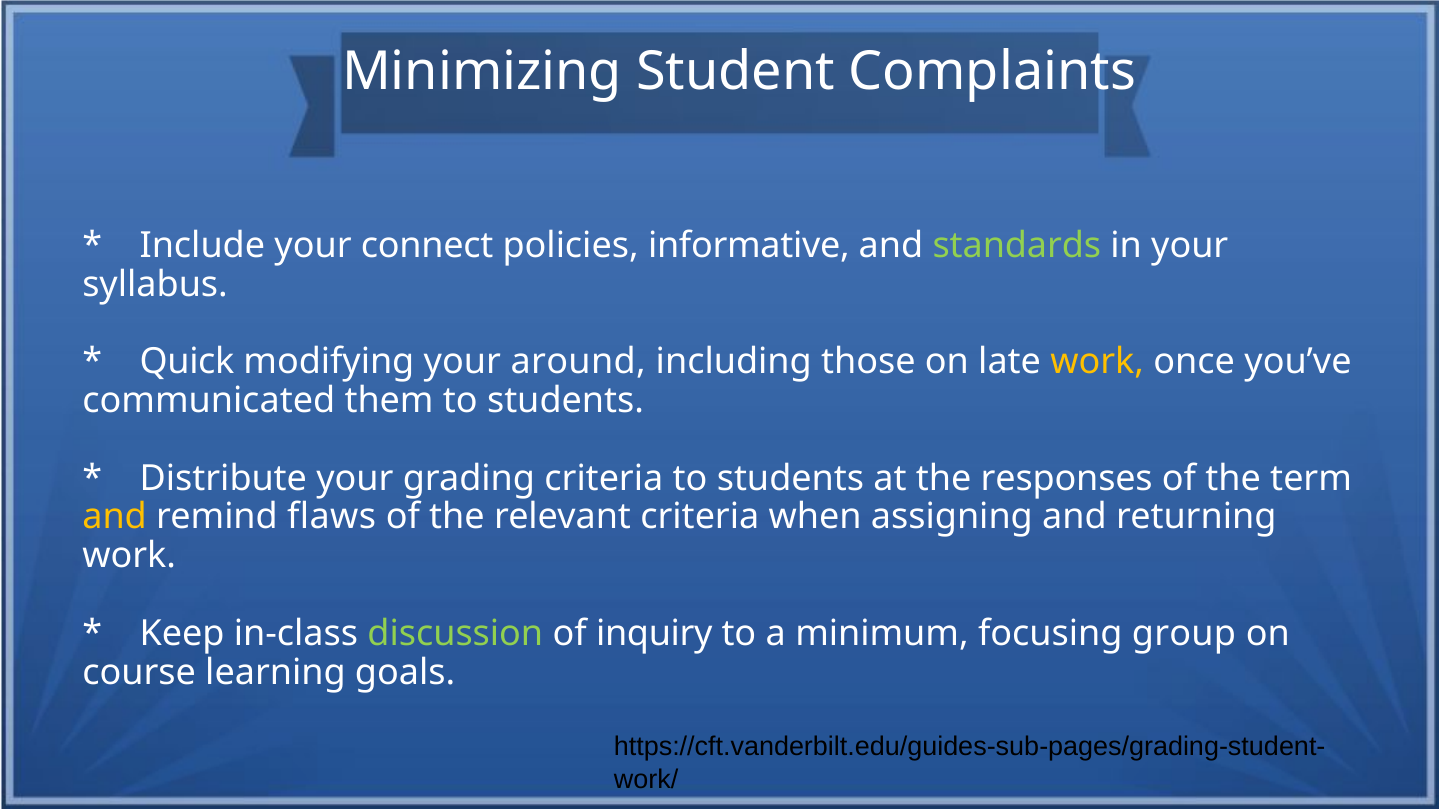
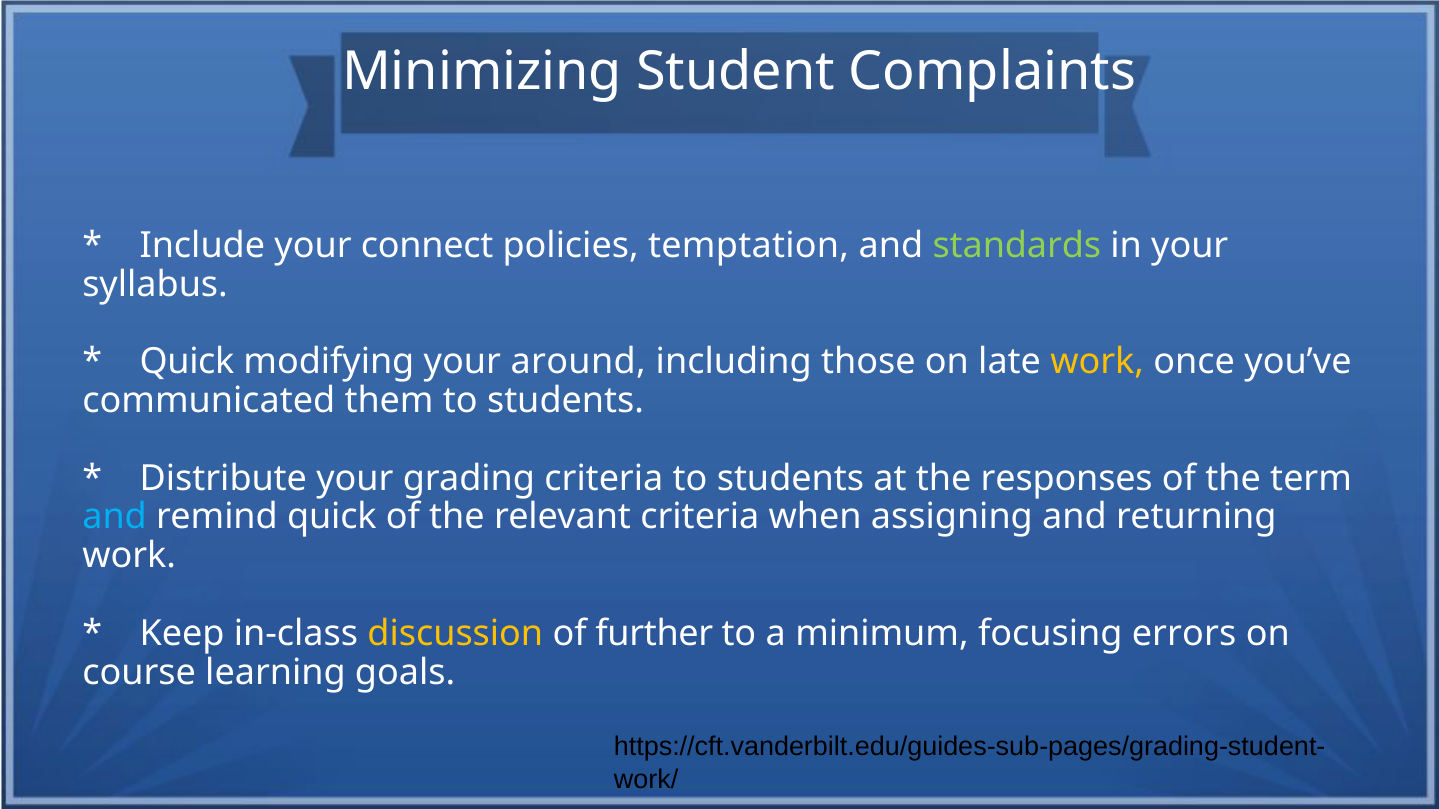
informative: informative -> temptation
and at (115, 517) colour: yellow -> light blue
remind flaws: flaws -> quick
discussion colour: light green -> yellow
inquiry: inquiry -> further
group: group -> errors
